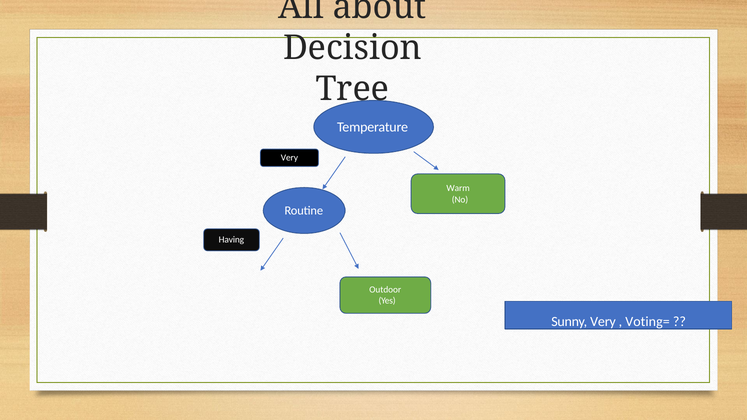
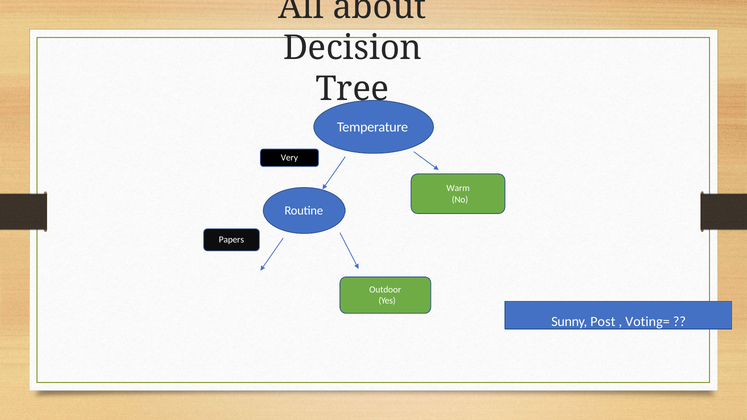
Having: Having -> Papers
Sunny Very: Very -> Post
